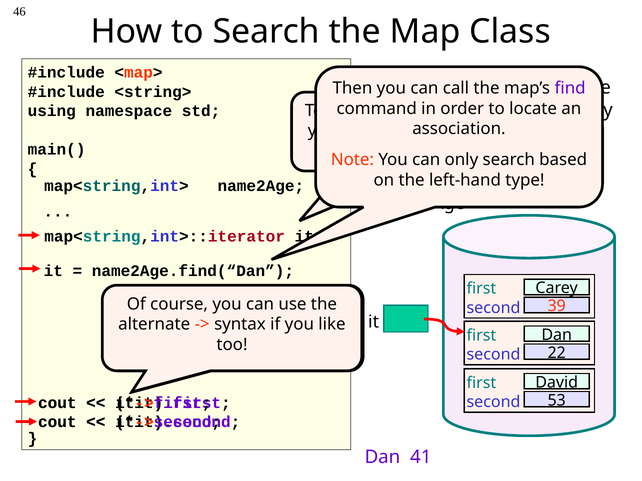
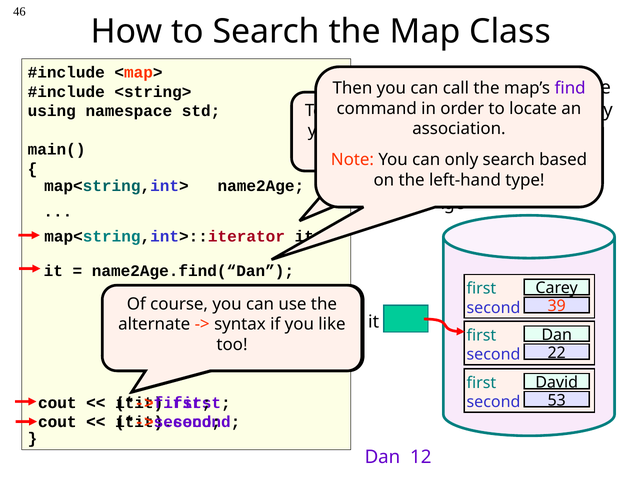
41: 41 -> 12
